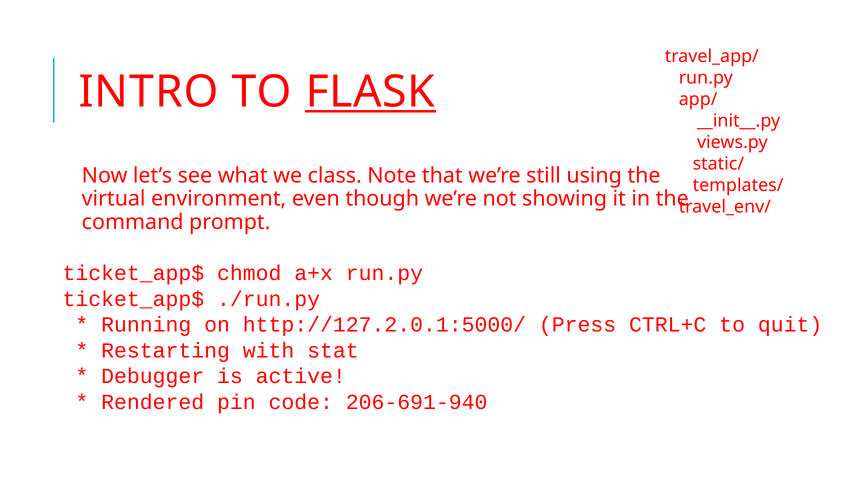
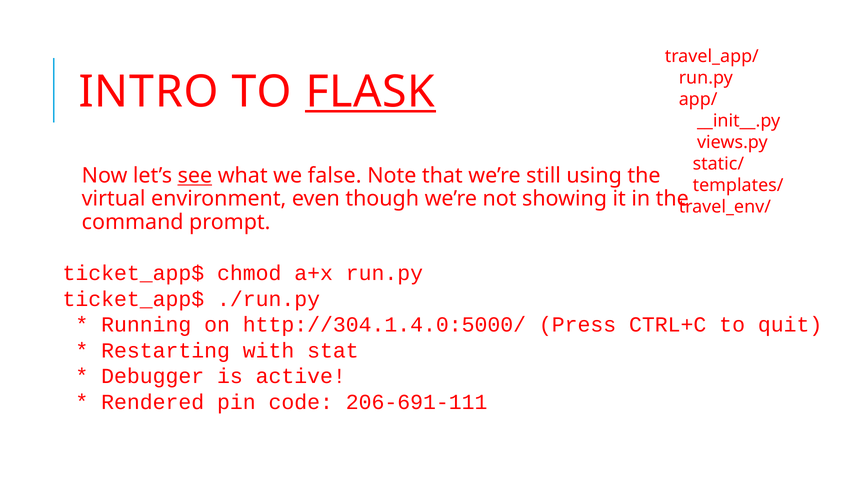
see underline: none -> present
class: class -> false
http://127.2.0.1:5000/: http://127.2.0.1:5000/ -> http://304.1.4.0:5000/
206-691-940: 206-691-940 -> 206-691-111
